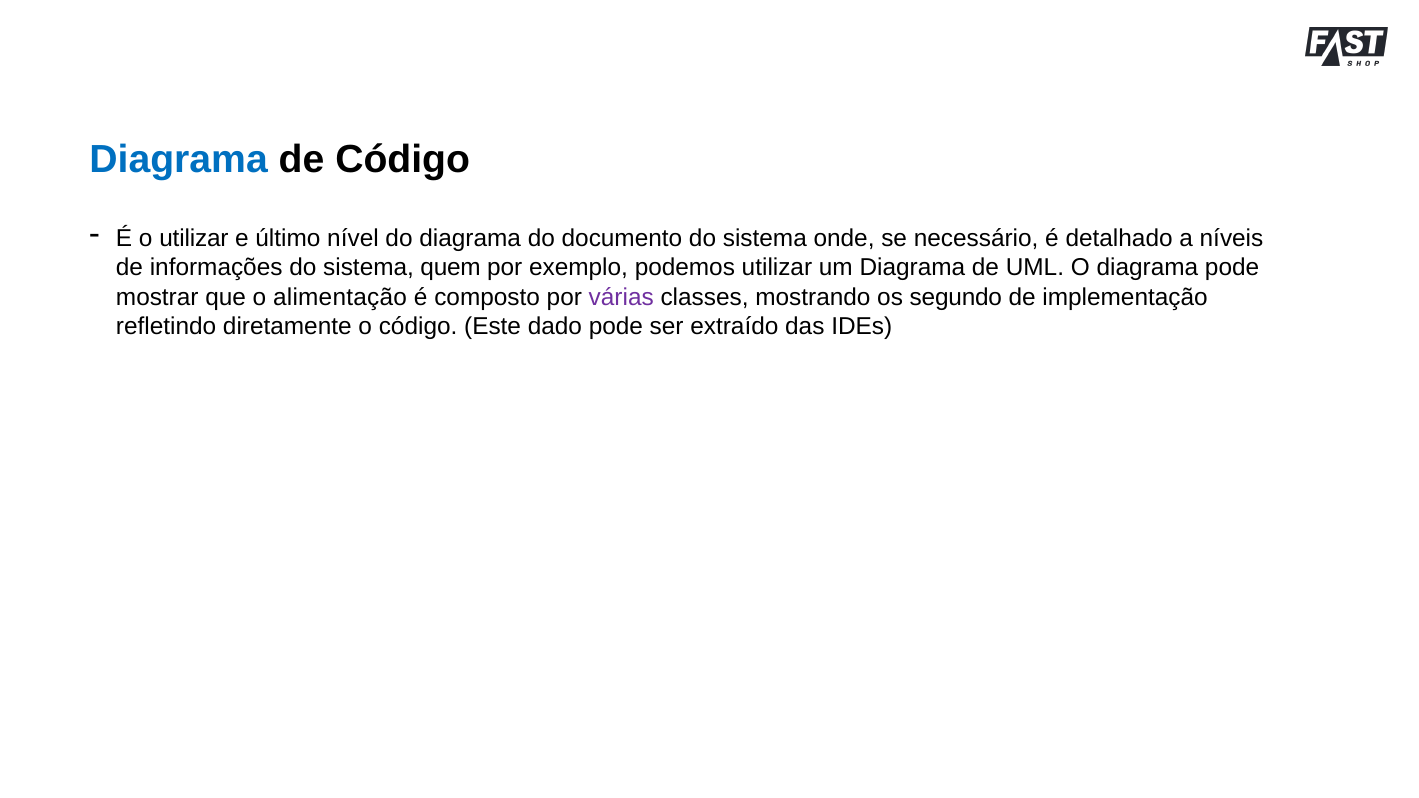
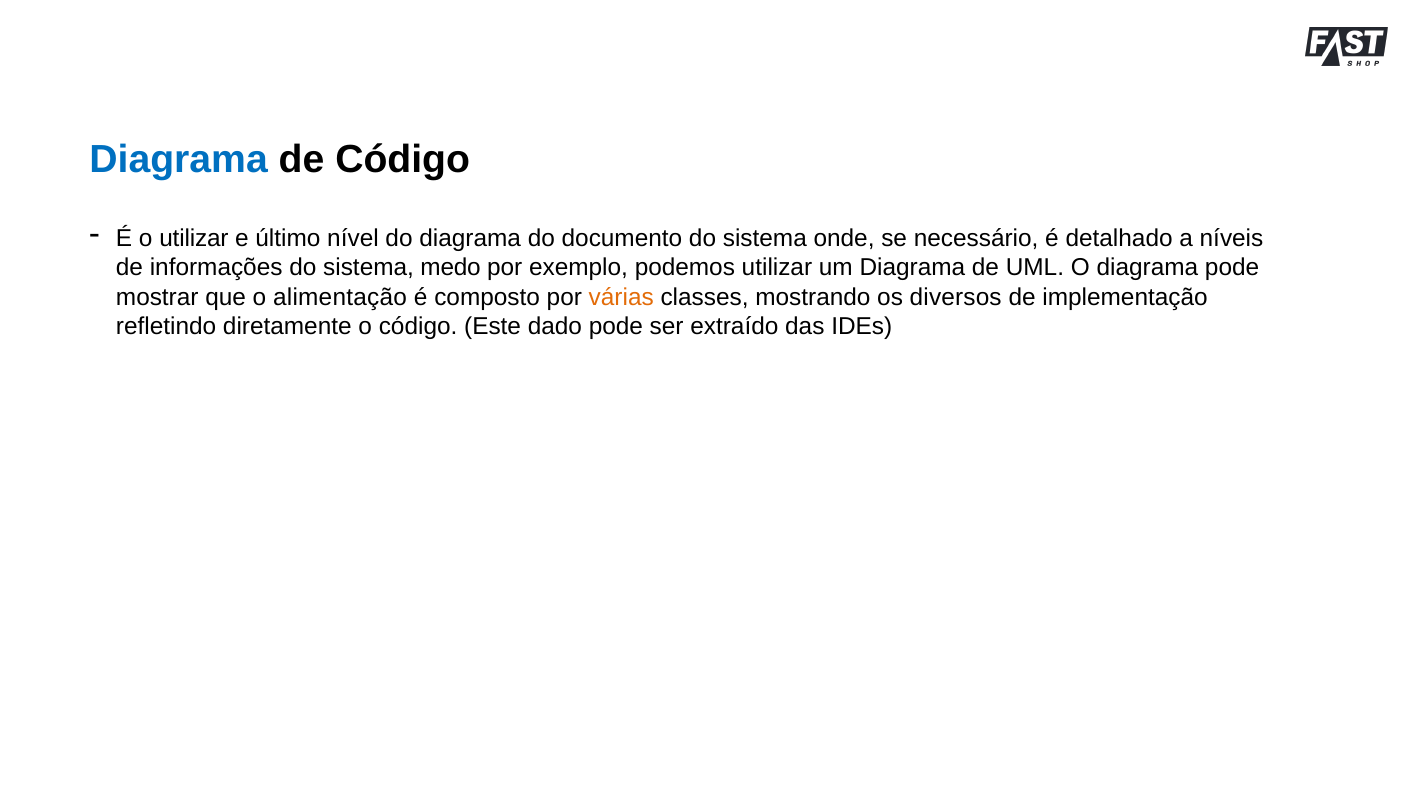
quem: quem -> medo
várias colour: purple -> orange
segundo: segundo -> diversos
